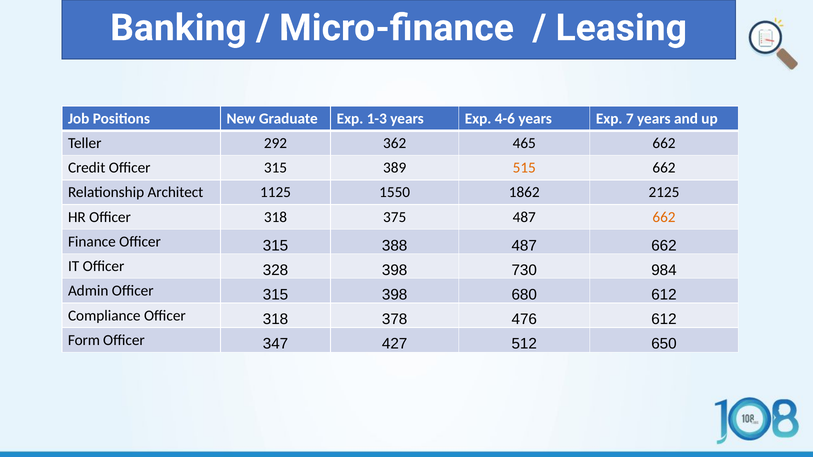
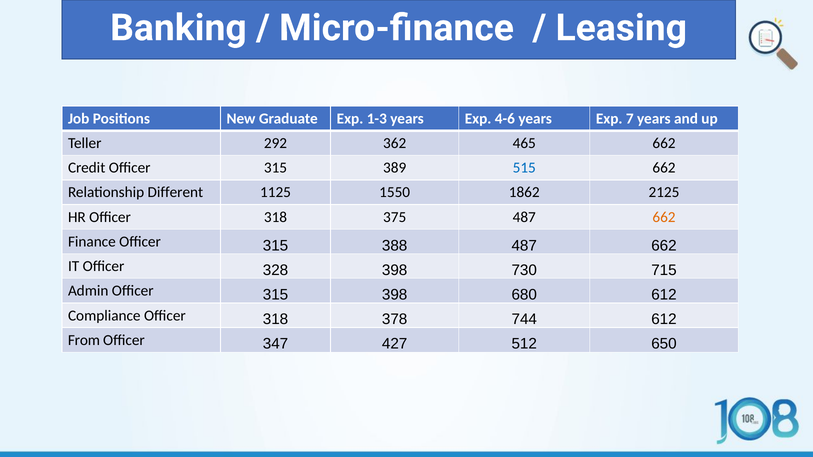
515 colour: orange -> blue
Architect: Architect -> Different
984: 984 -> 715
476: 476 -> 744
Form: Form -> From
